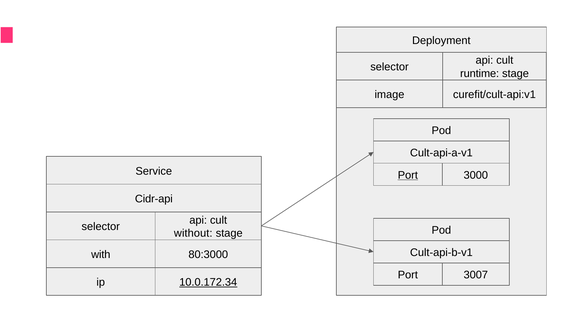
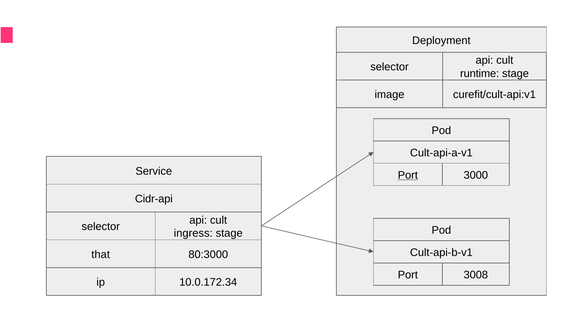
without: without -> ingress
with: with -> that
3007: 3007 -> 3008
10.0.172.34 underline: present -> none
